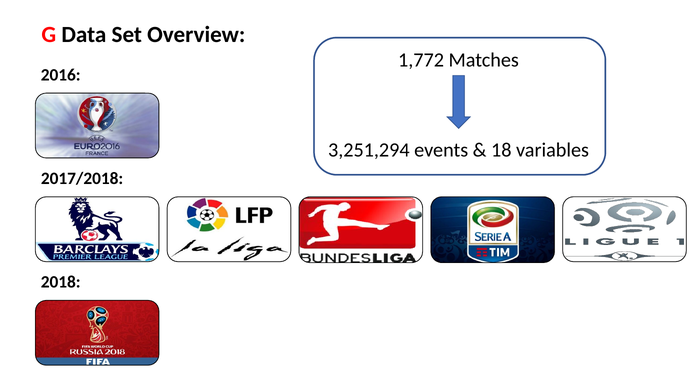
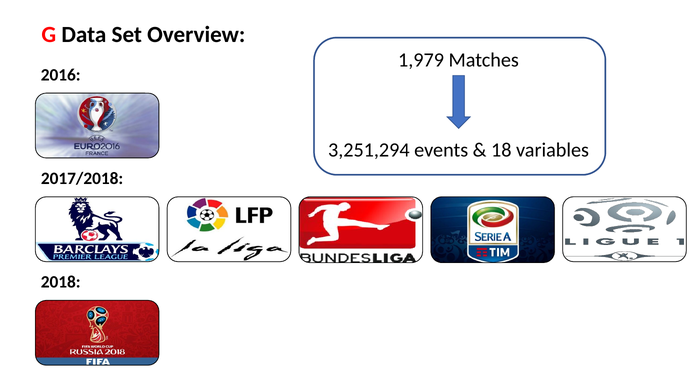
1,772: 1,772 -> 1,979
